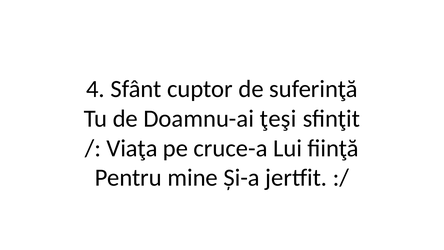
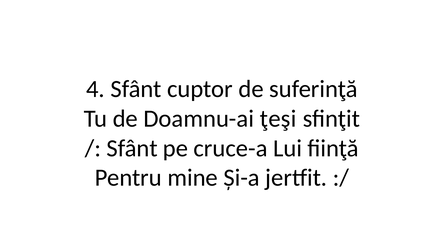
Viaţa at (132, 148): Viaţa -> Sfânt
